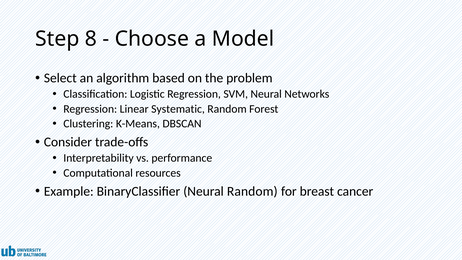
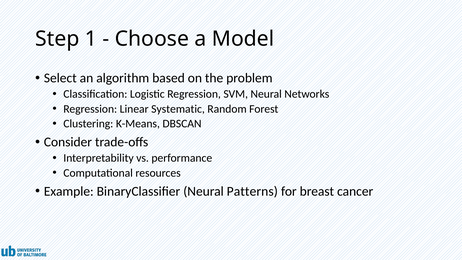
8: 8 -> 1
Neural Random: Random -> Patterns
